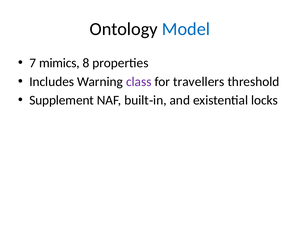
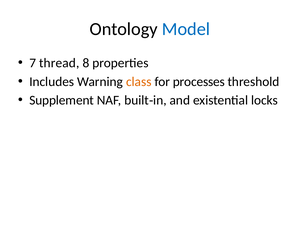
mimics: mimics -> thread
class colour: purple -> orange
travellers: travellers -> processes
